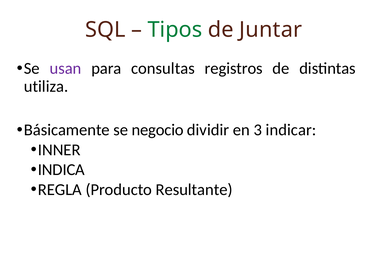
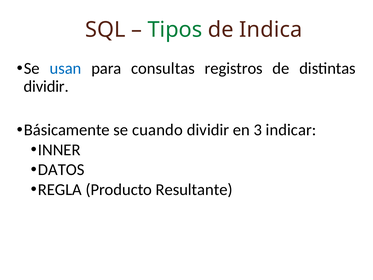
Juntar: Juntar -> Indica
usan colour: purple -> blue
utiliza at (46, 86): utiliza -> dividir
negocio: negocio -> cuando
INDICA: INDICA -> DATOS
